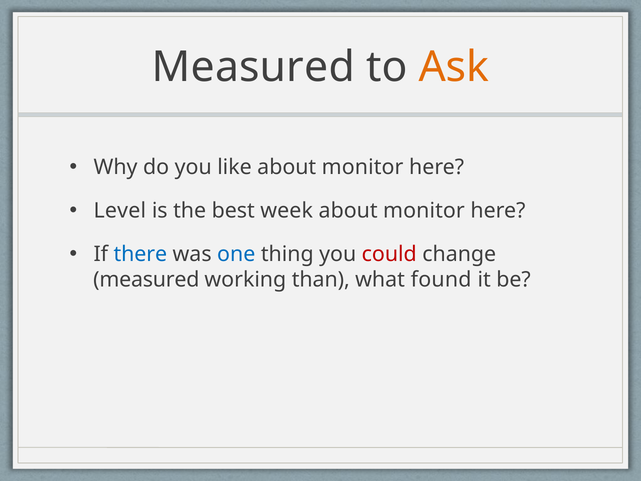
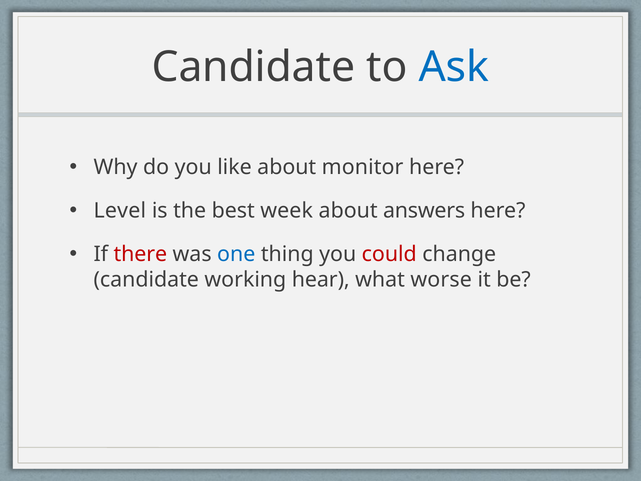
Measured at (253, 67): Measured -> Candidate
Ask colour: orange -> blue
monitor at (424, 211): monitor -> answers
there colour: blue -> red
measured at (146, 280): measured -> candidate
than: than -> hear
found: found -> worse
